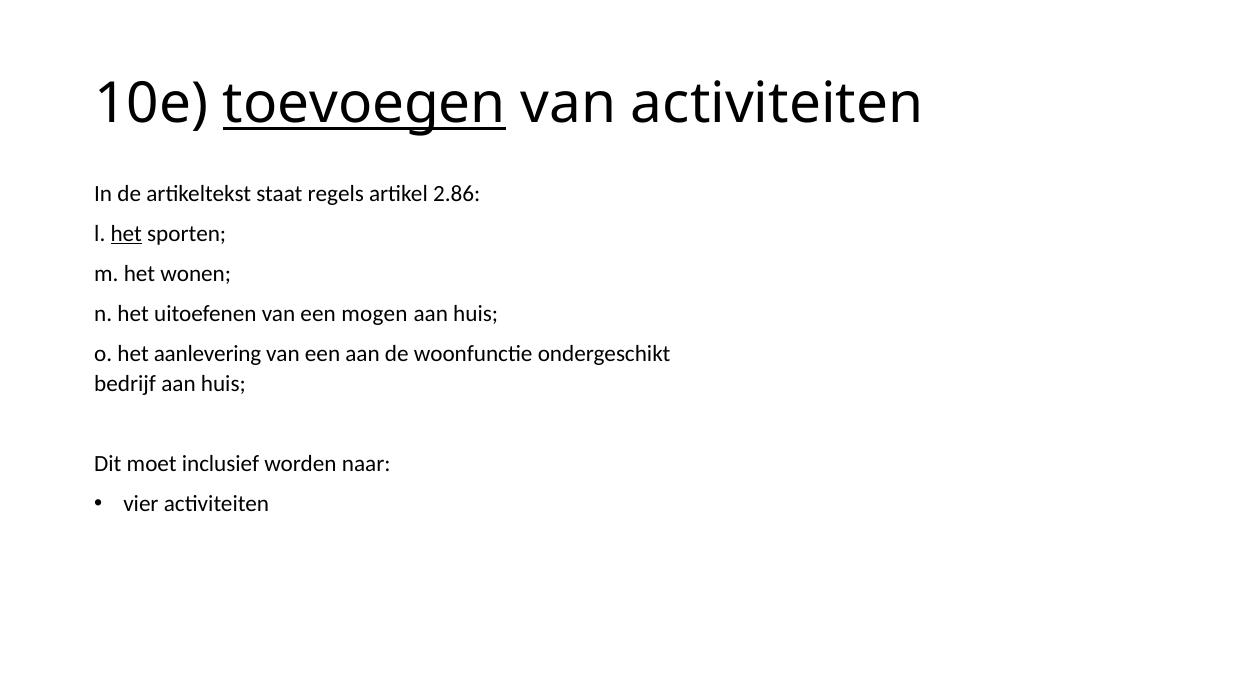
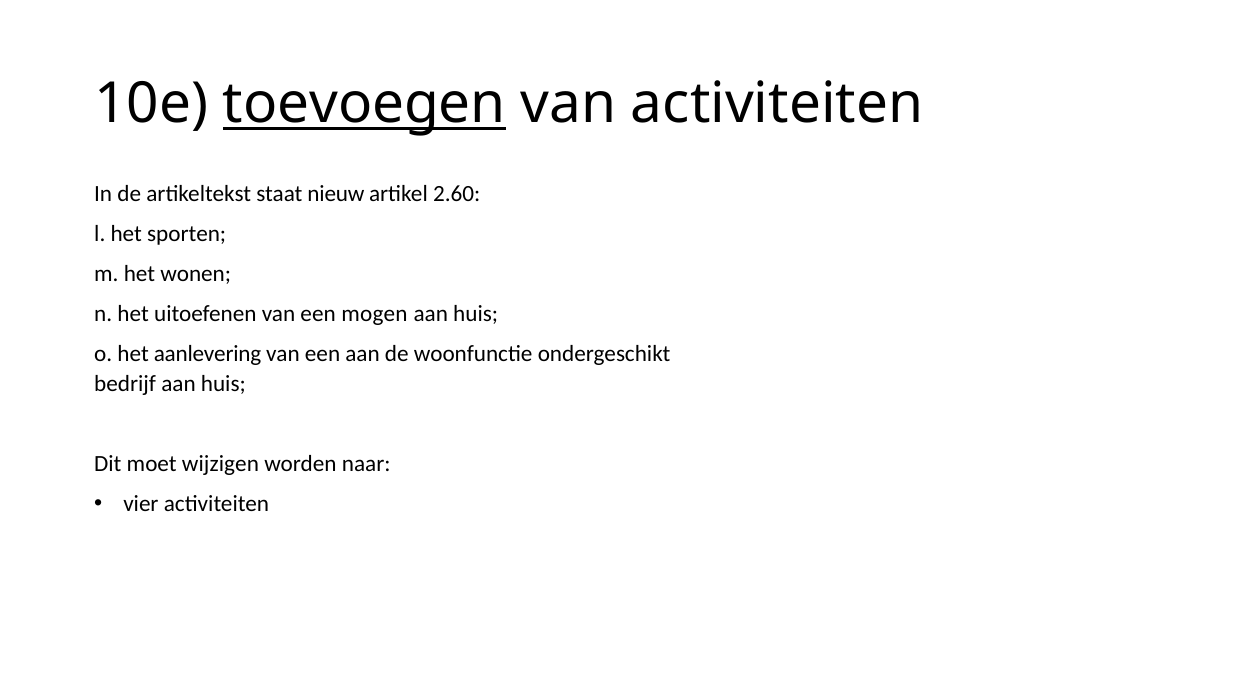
regels: regels -> nieuw
2.86: 2.86 -> 2.60
het at (126, 234) underline: present -> none
inclusief: inclusief -> wijzigen
